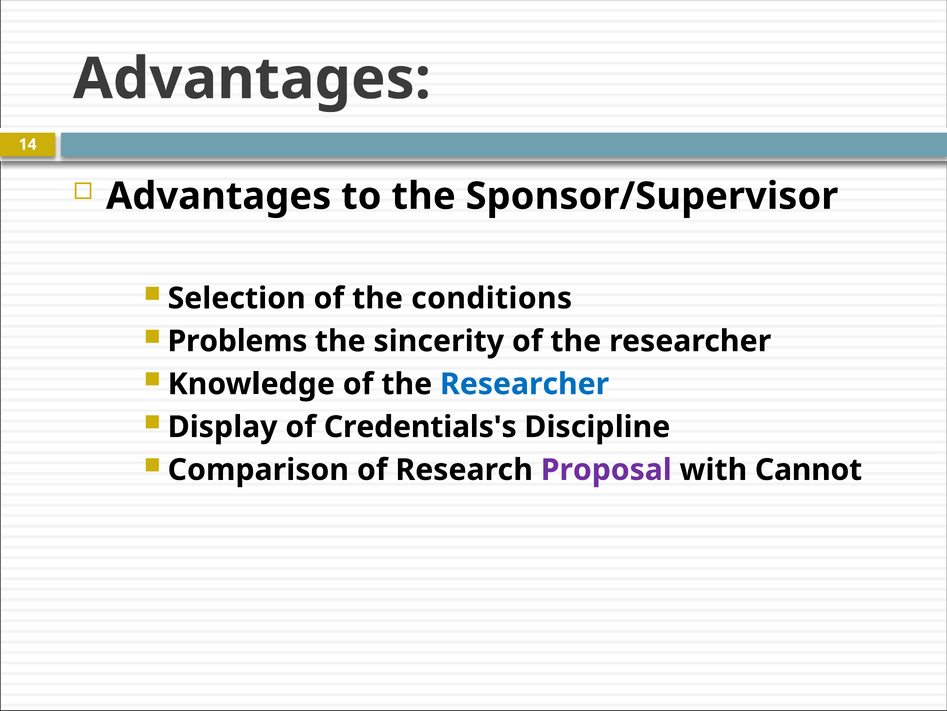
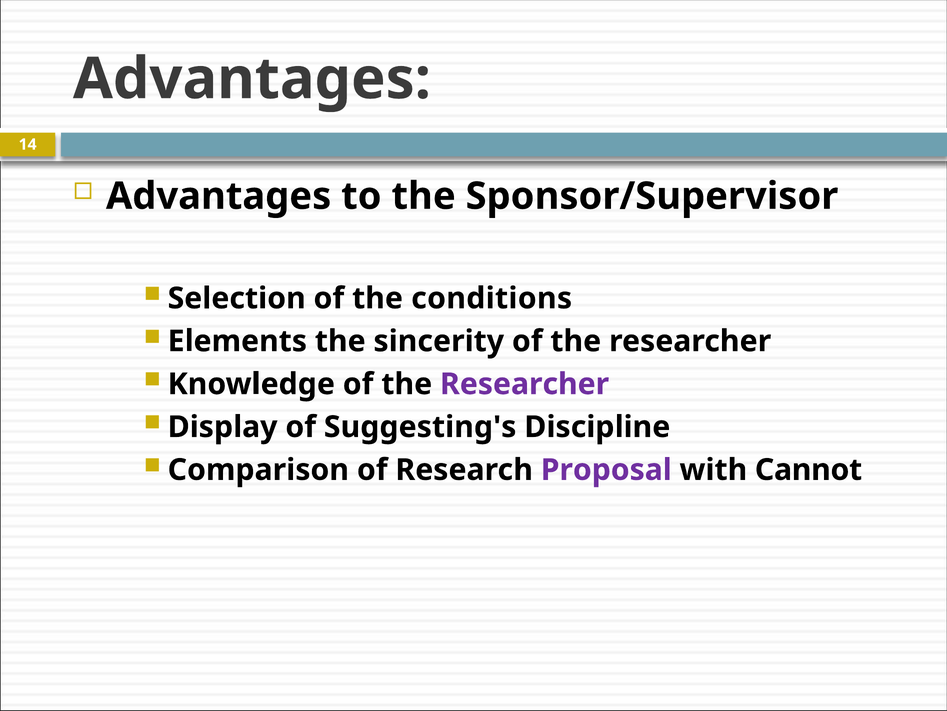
Problems: Problems -> Elements
Researcher at (525, 384) colour: blue -> purple
Credentials's: Credentials's -> Suggesting's
